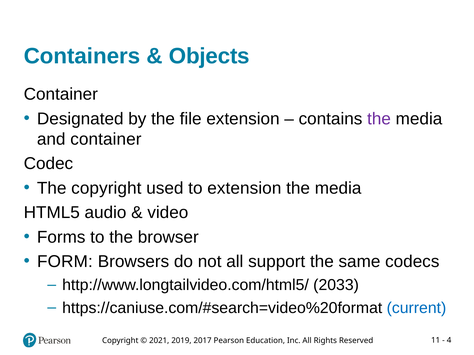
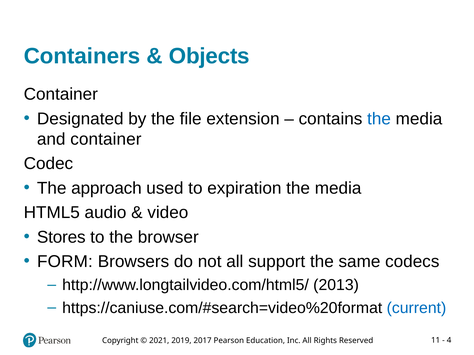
the at (379, 119) colour: purple -> blue
The copyright: copyright -> approach
to extension: extension -> expiration
Forms: Forms -> Stores
2033: 2033 -> 2013
